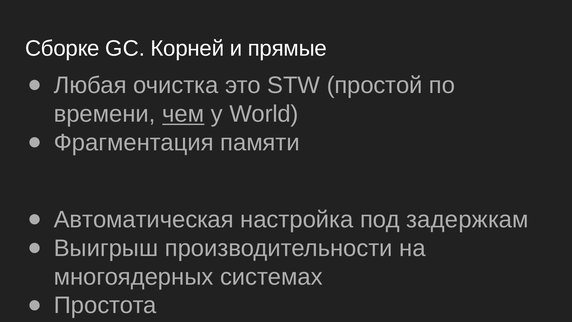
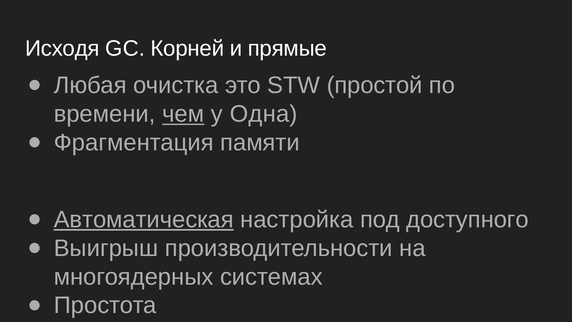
Сборке: Сборке -> Исходя
World: World -> Одна
Автоматическая underline: none -> present
задержкам: задержкам -> доступного
